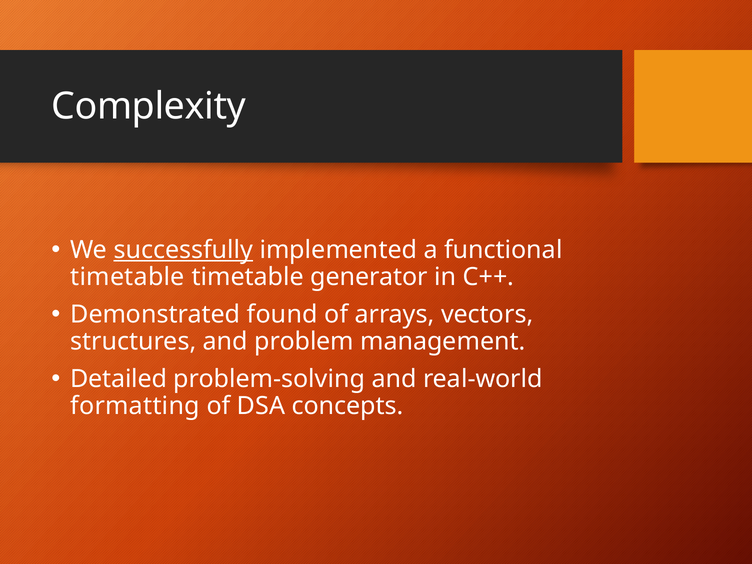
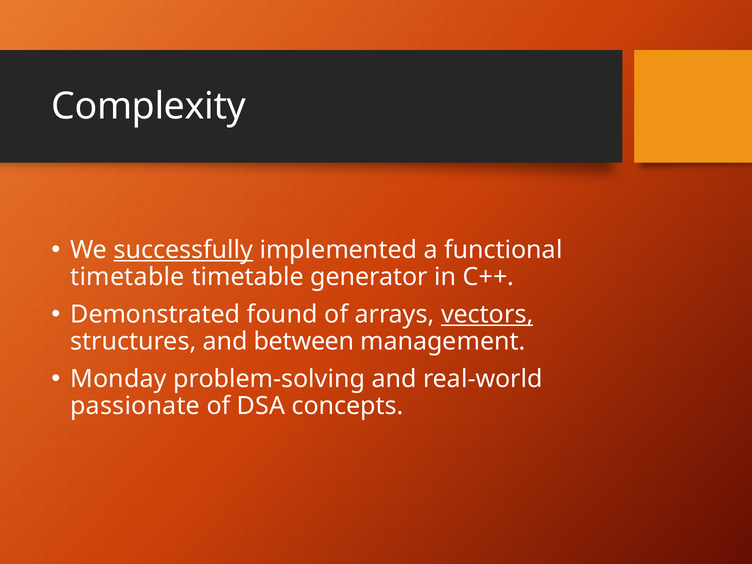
vectors underline: none -> present
problem: problem -> between
Detailed: Detailed -> Monday
formatting: formatting -> passionate
